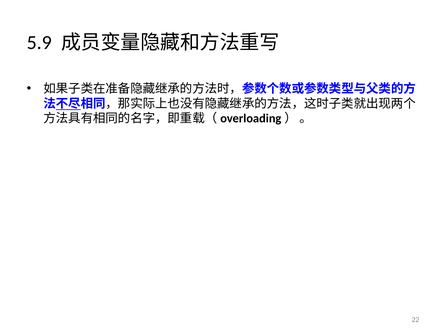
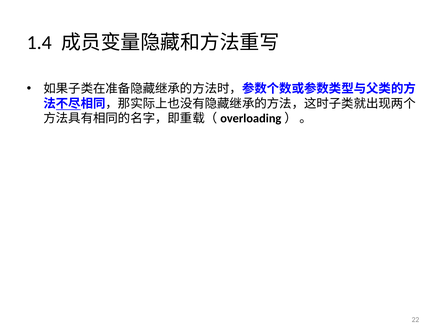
5.9: 5.9 -> 1.4
